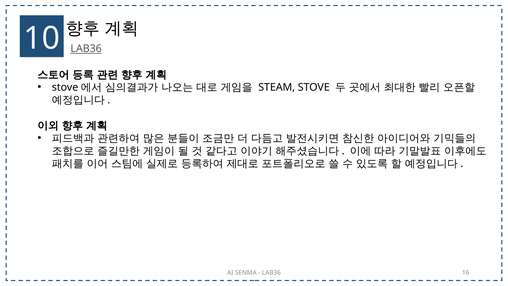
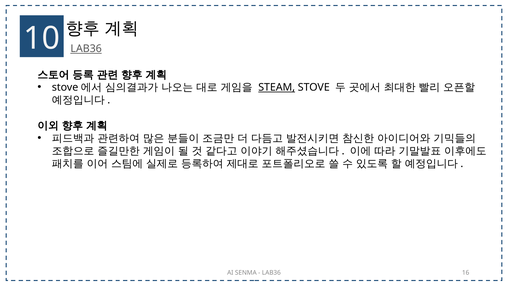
STEAM underline: none -> present
